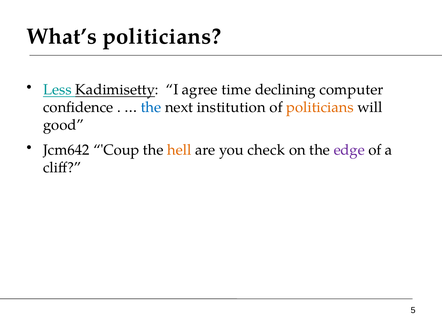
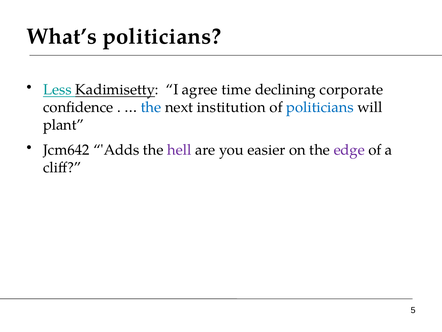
computer: computer -> corporate
politicians at (320, 107) colour: orange -> blue
good: good -> plant
Coup: Coup -> Adds
hell colour: orange -> purple
check: check -> easier
